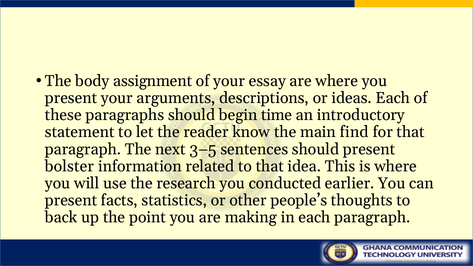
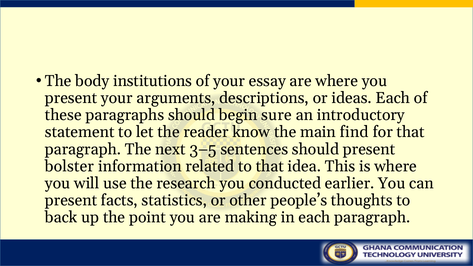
assignment: assignment -> institutions
time: time -> sure
